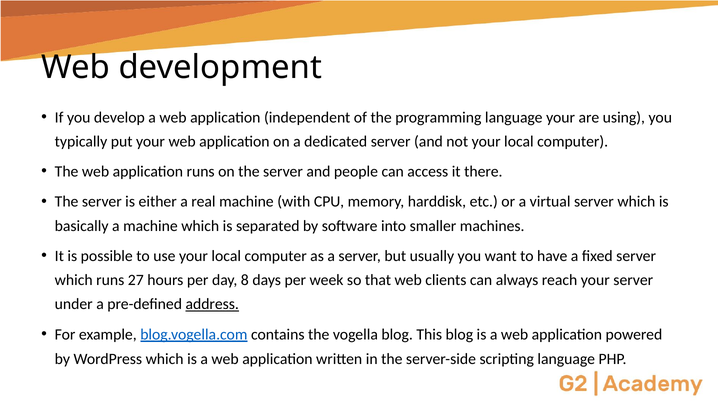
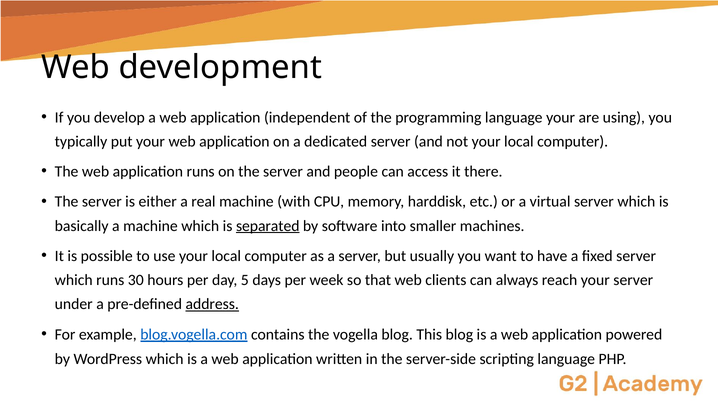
separated underline: none -> present
27: 27 -> 30
8: 8 -> 5
